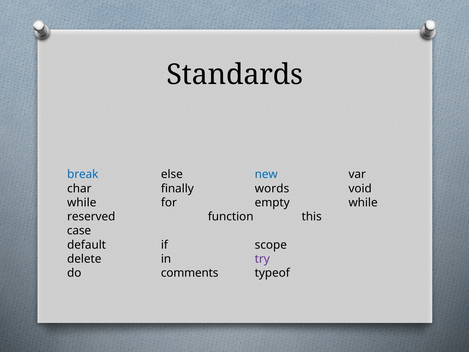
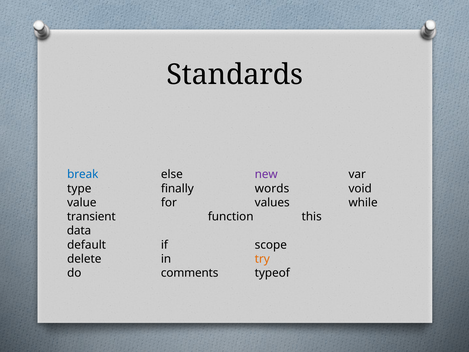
new colour: blue -> purple
char: char -> type
while at (82, 202): while -> value
empty: empty -> values
reserved: reserved -> transient
case: case -> data
try colour: purple -> orange
